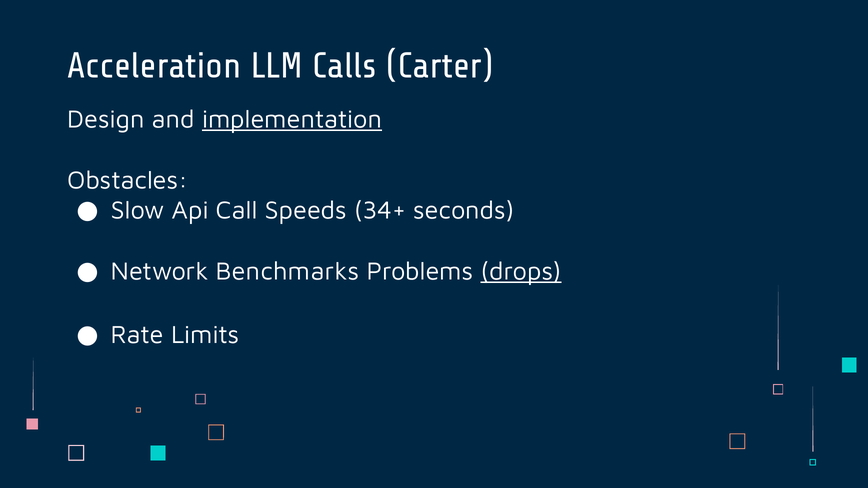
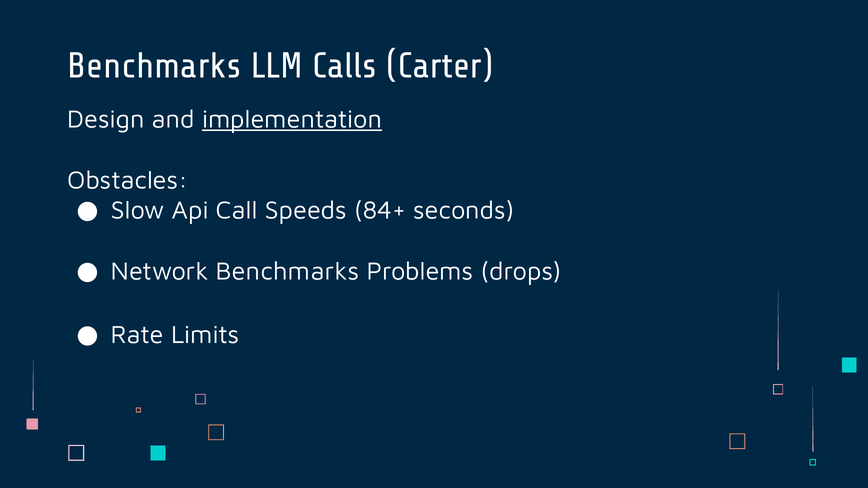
Acceleration at (154, 66): Acceleration -> Benchmarks
34+: 34+ -> 84+
drops underline: present -> none
